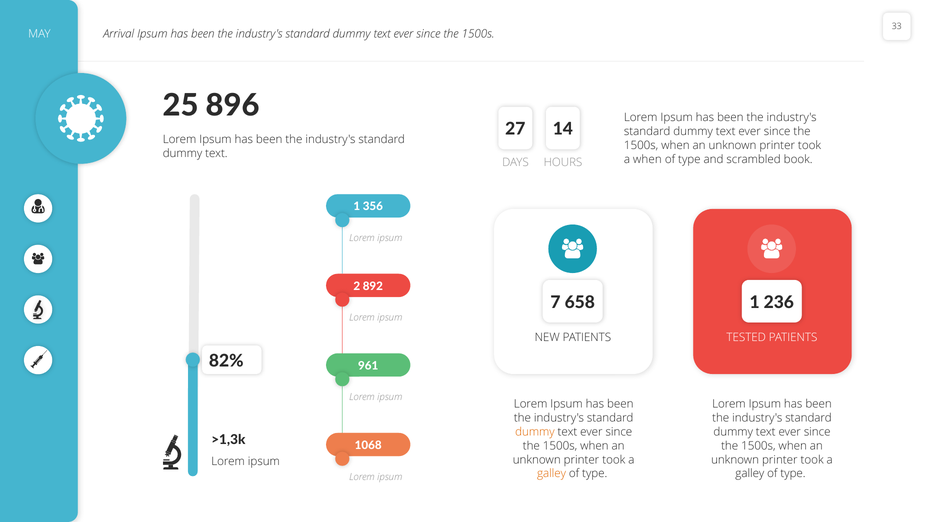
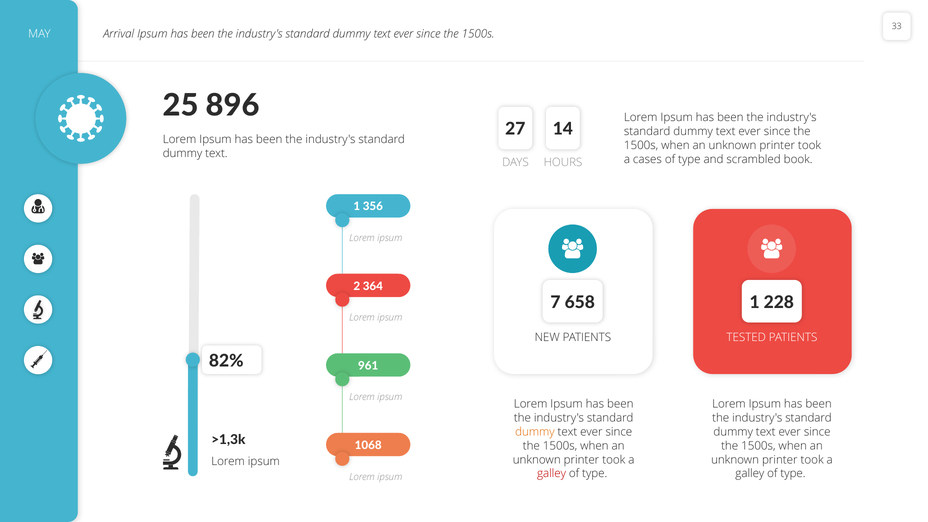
a when: when -> cases
892: 892 -> 364
236: 236 -> 228
galley at (552, 474) colour: orange -> red
